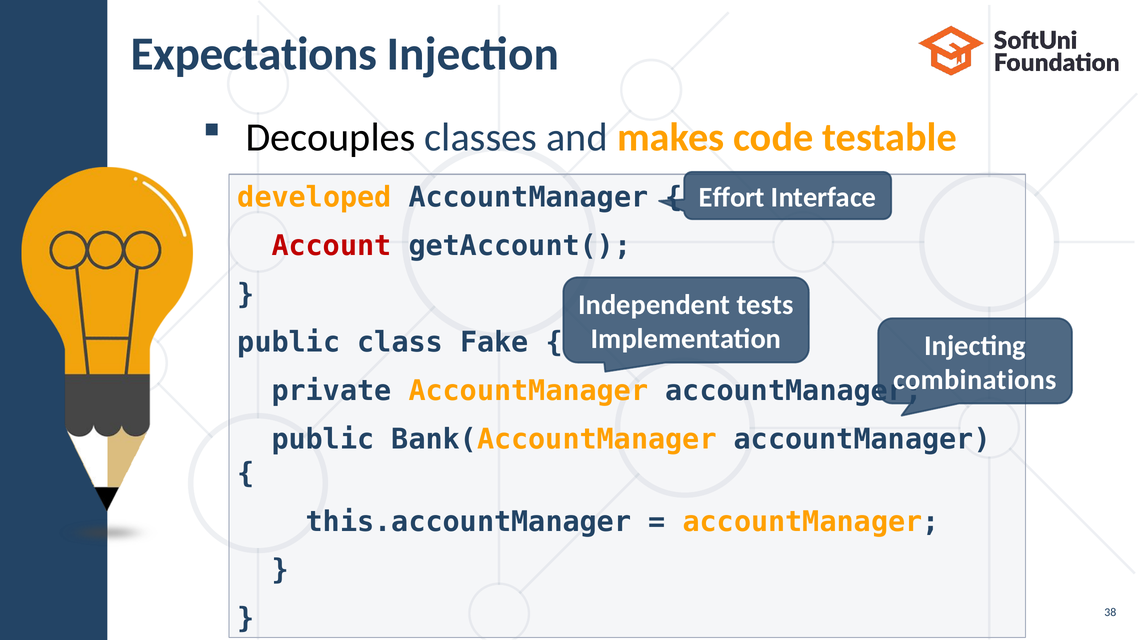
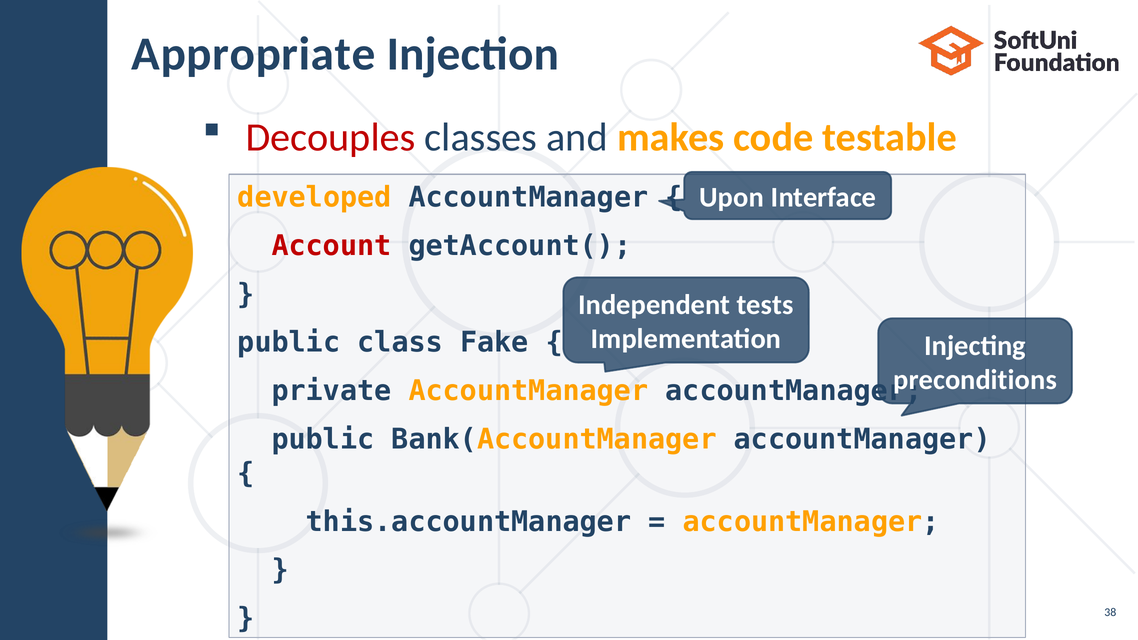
Expectations: Expectations -> Appropriate
Decouples colour: black -> red
Effort: Effort -> Upon
combinations: combinations -> preconditions
